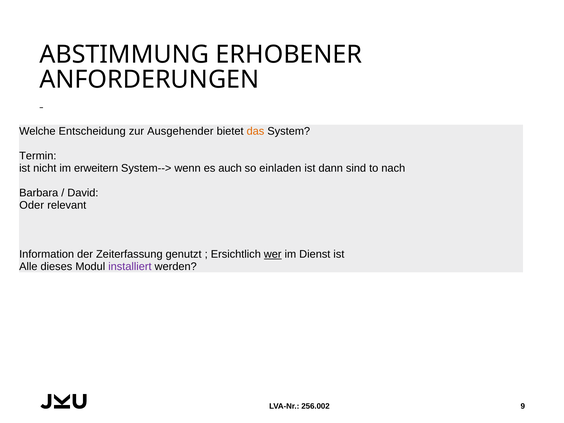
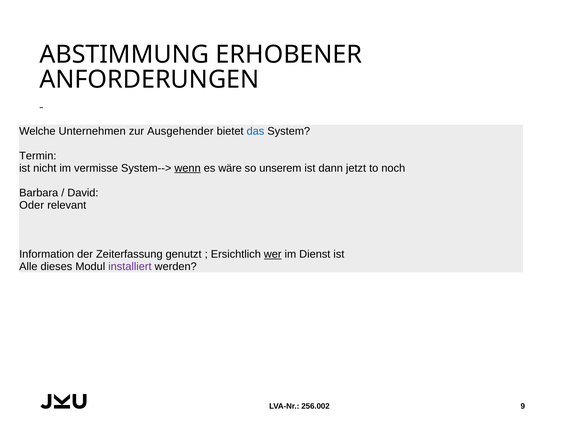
Entscheidung: Entscheidung -> Unternehmen
das colour: orange -> blue
erweitern: erweitern -> vermisse
wenn underline: none -> present
auch: auch -> wäre
einladen: einladen -> unserem
sind: sind -> jetzt
nach: nach -> noch
